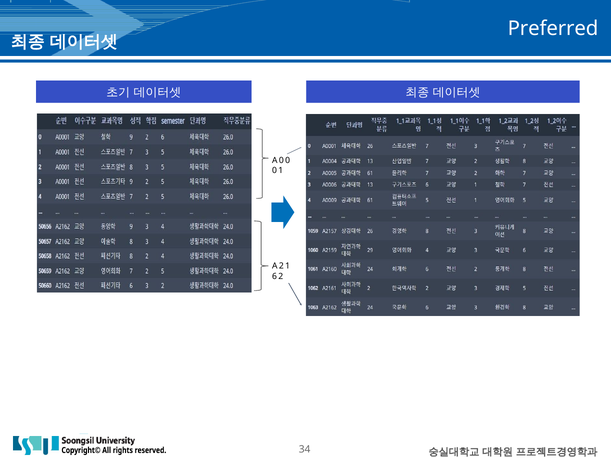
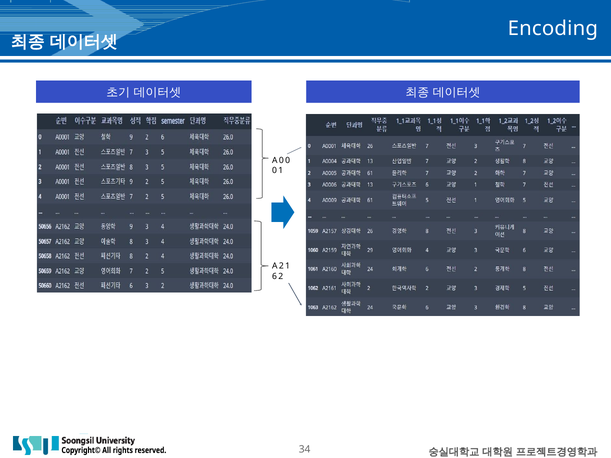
Preferred: Preferred -> Encoding
